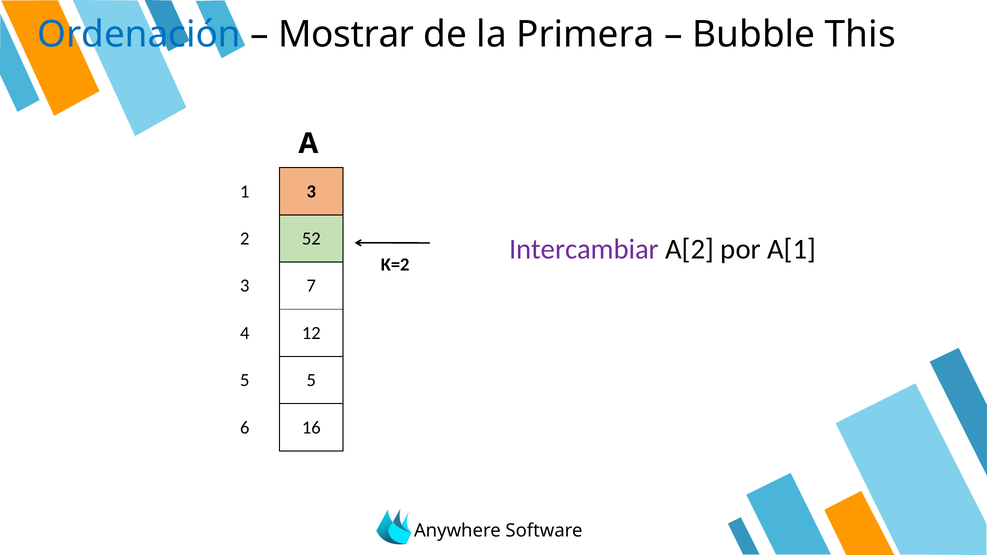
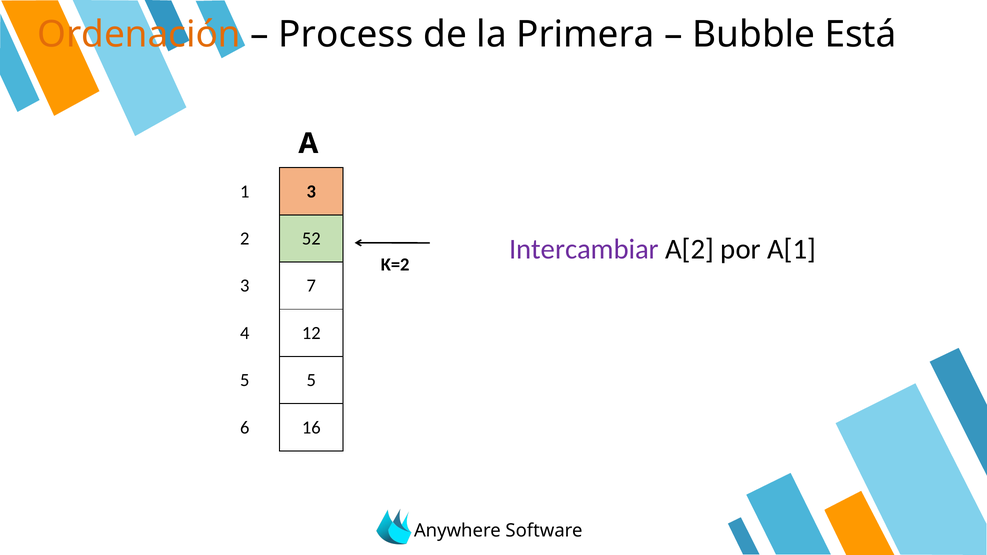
Ordenación colour: blue -> orange
Mostrar: Mostrar -> Process
This: This -> Está
